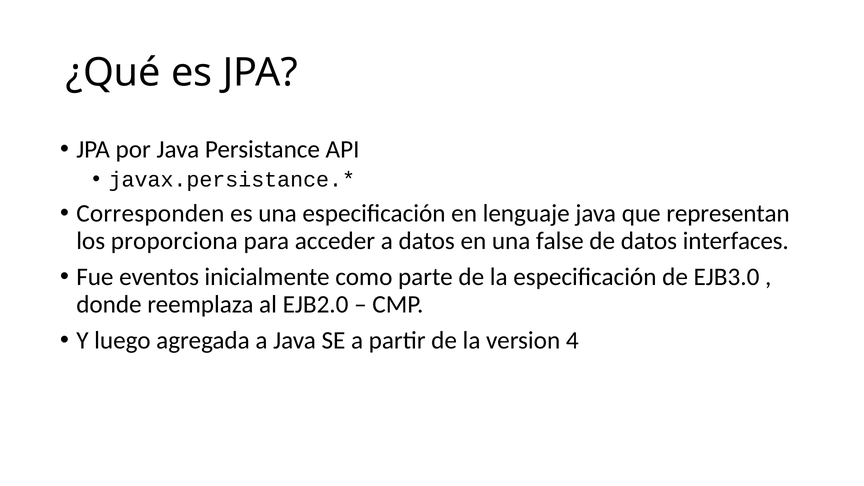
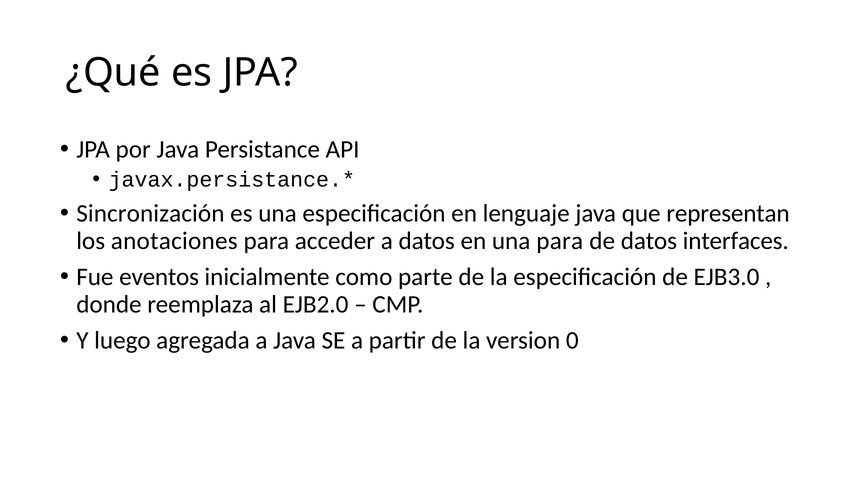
Corresponden: Corresponden -> Sincronización
proporciona: proporciona -> anotaciones
una false: false -> para
4: 4 -> 0
